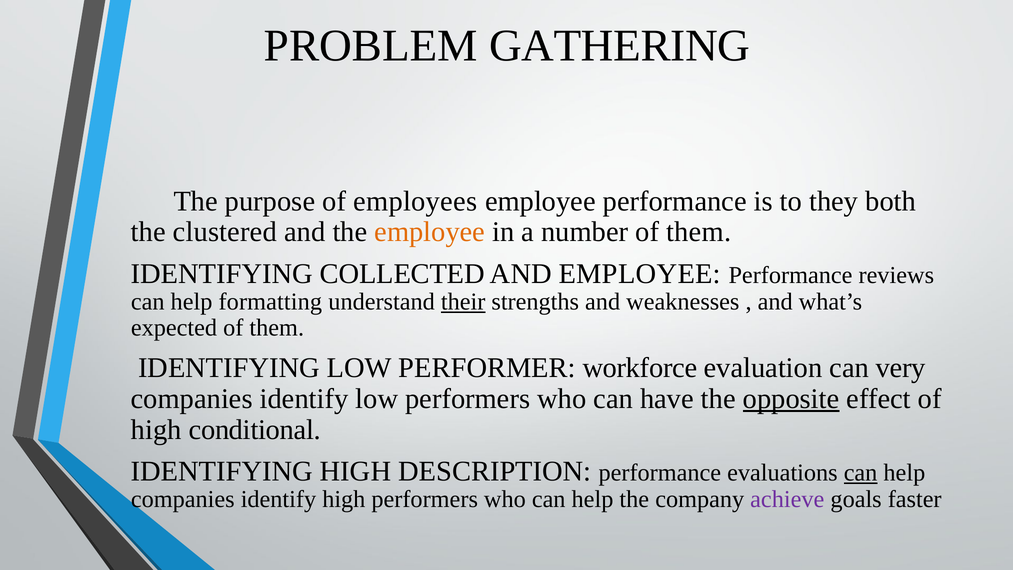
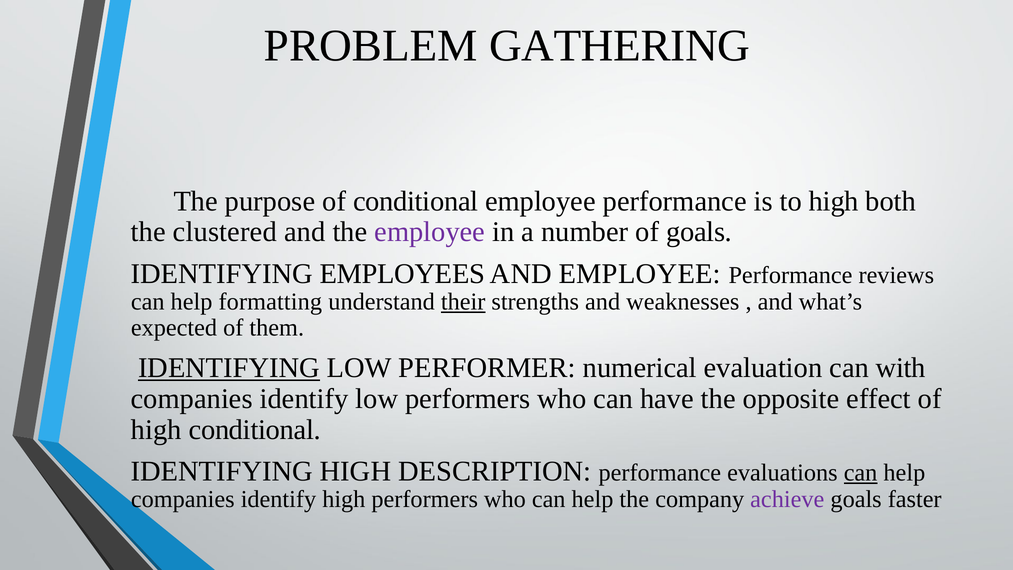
of employees: employees -> conditional
to they: they -> high
employee at (430, 232) colour: orange -> purple
number of them: them -> goals
COLLECTED: COLLECTED -> EMPLOYEES
IDENTIFYING at (229, 368) underline: none -> present
workforce: workforce -> numerical
very: very -> with
opposite underline: present -> none
